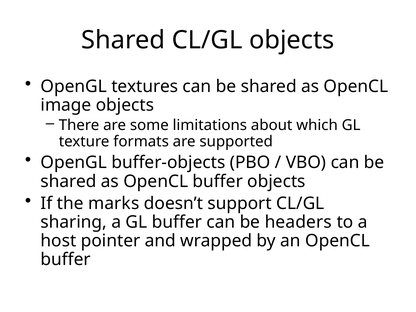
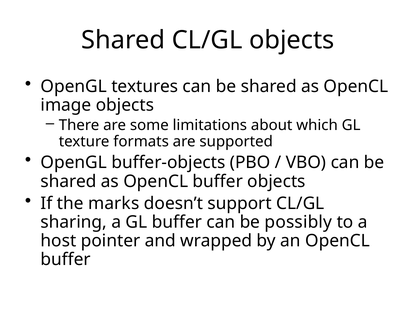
headers: headers -> possibly
